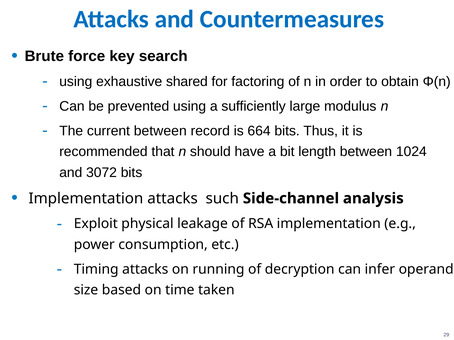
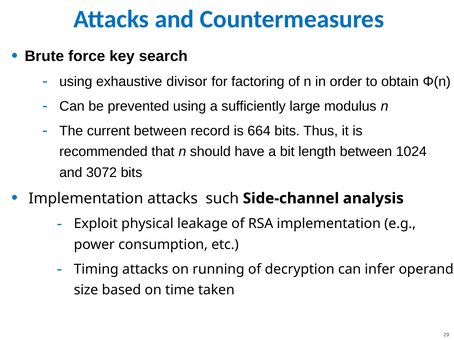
shared: shared -> divisor
